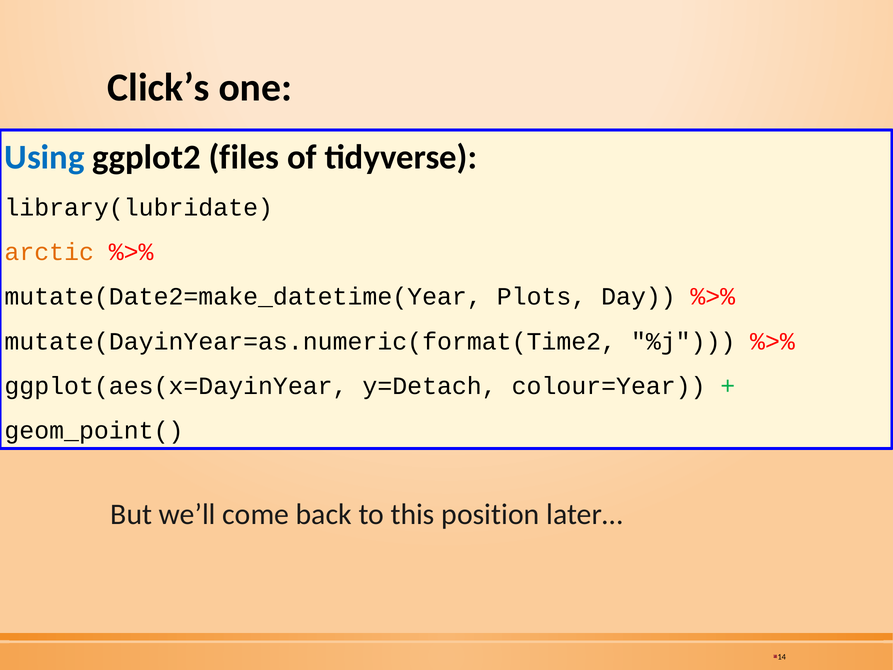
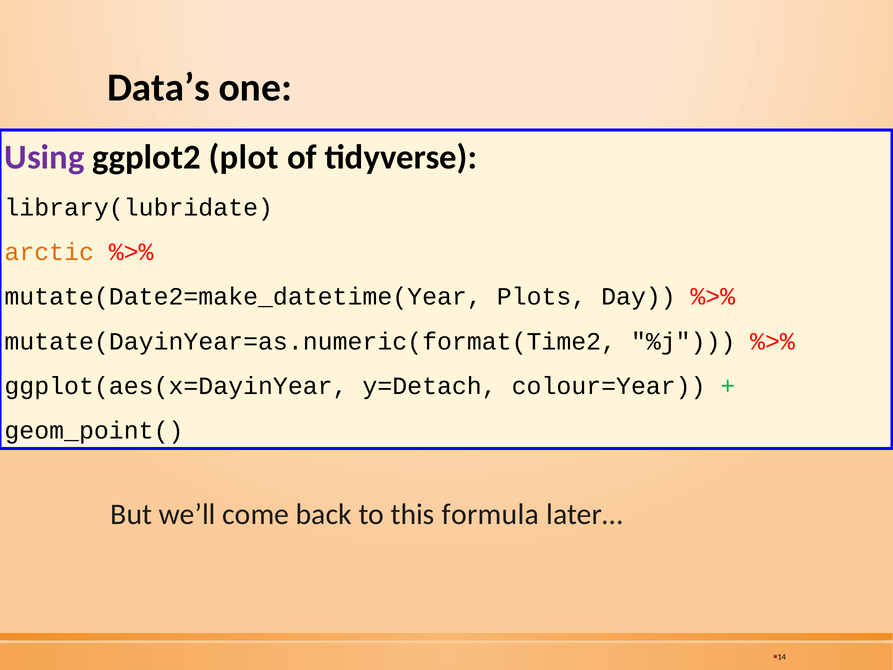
Click’s: Click’s -> Data’s
Using colour: blue -> purple
files: files -> plot
position: position -> formula
